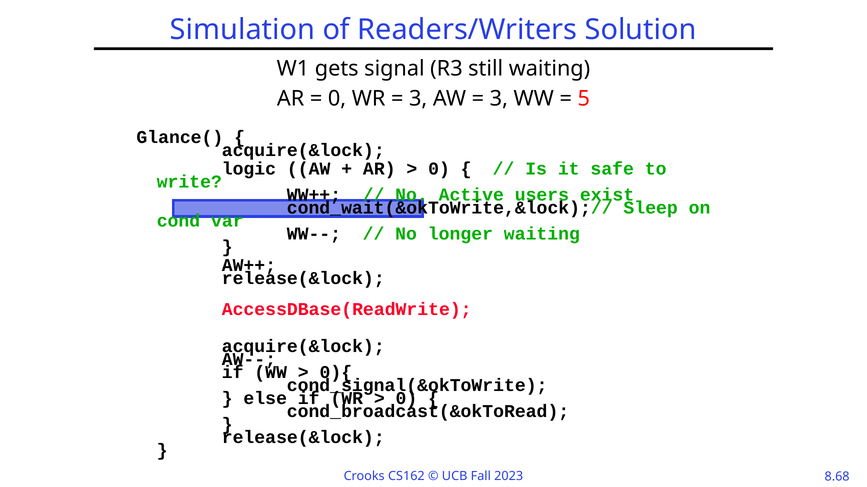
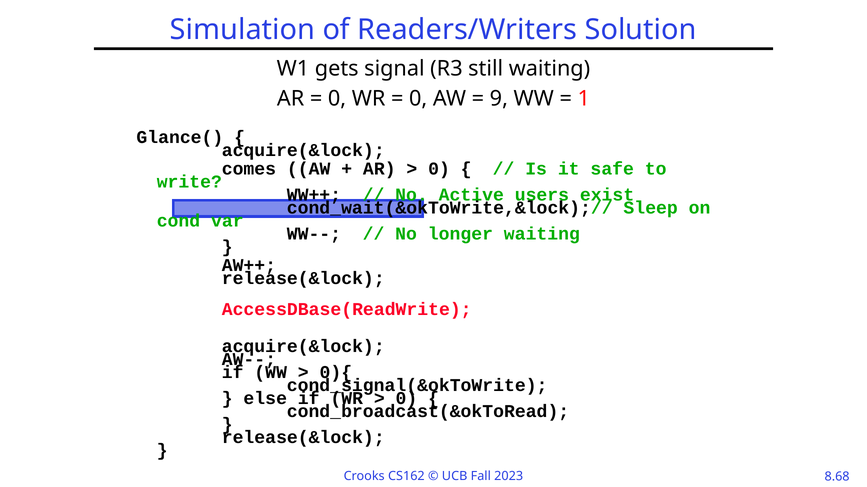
3 at (418, 99): 3 -> 0
3 at (499, 99): 3 -> 9
5: 5 -> 1
logic: logic -> comes
